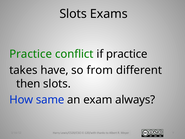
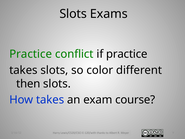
takes have: have -> slots
from: from -> color
How same: same -> takes
always: always -> course
